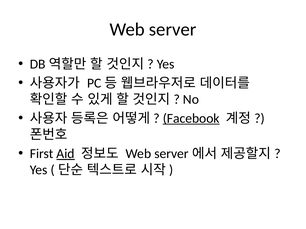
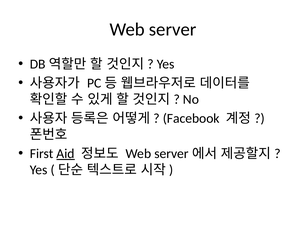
Facebook underline: present -> none
